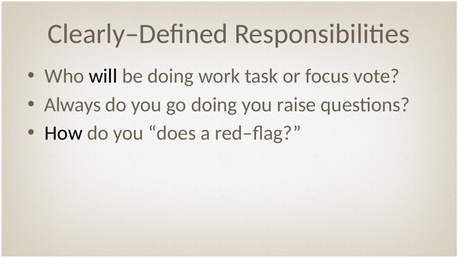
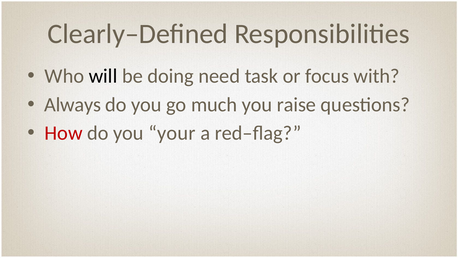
work: work -> need
vote: vote -> with
go doing: doing -> much
How colour: black -> red
does: does -> your
